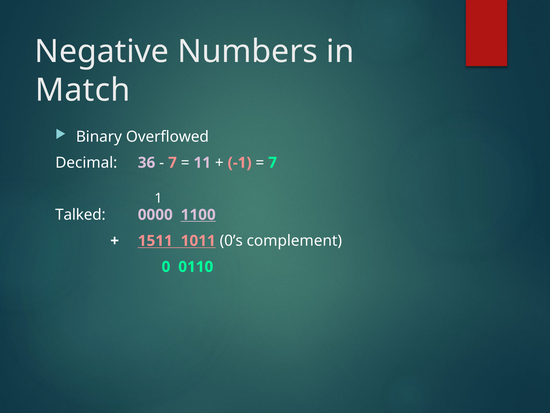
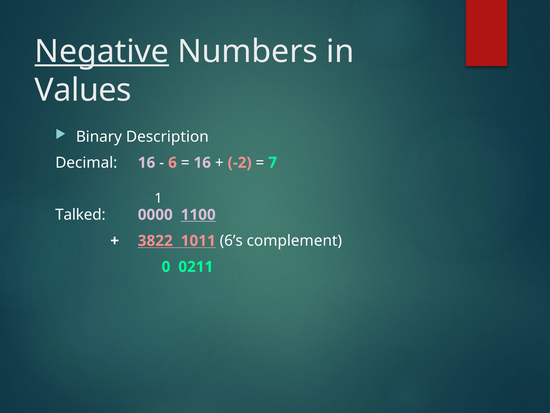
Negative underline: none -> present
Match: Match -> Values
Overflowed: Overflowed -> Description
Decimal 36: 36 -> 16
7 at (173, 163): 7 -> 6
11 at (202, 163): 11 -> 16
-1: -1 -> -2
1511: 1511 -> 3822
0’s: 0’s -> 6’s
0110: 0110 -> 0211
